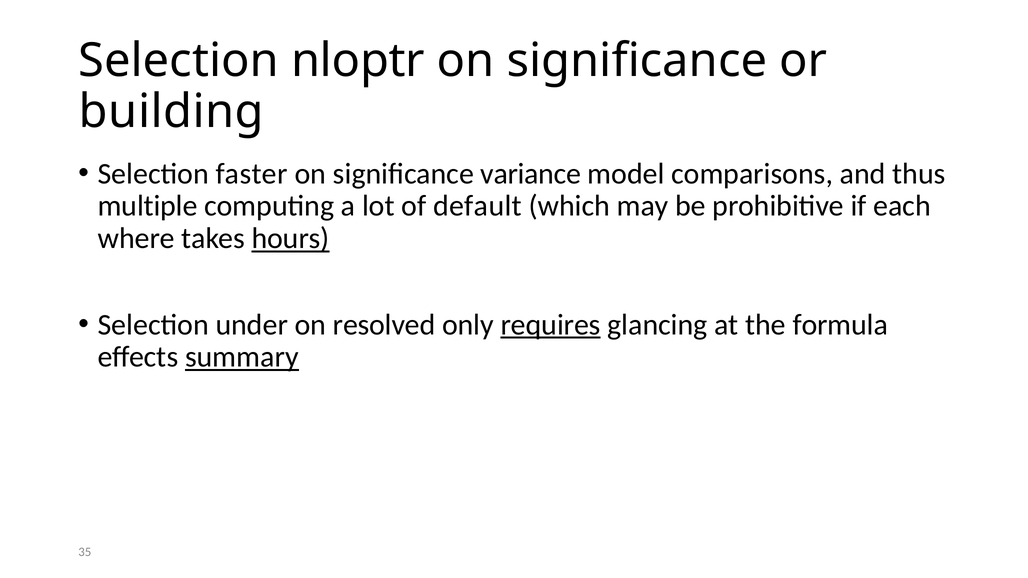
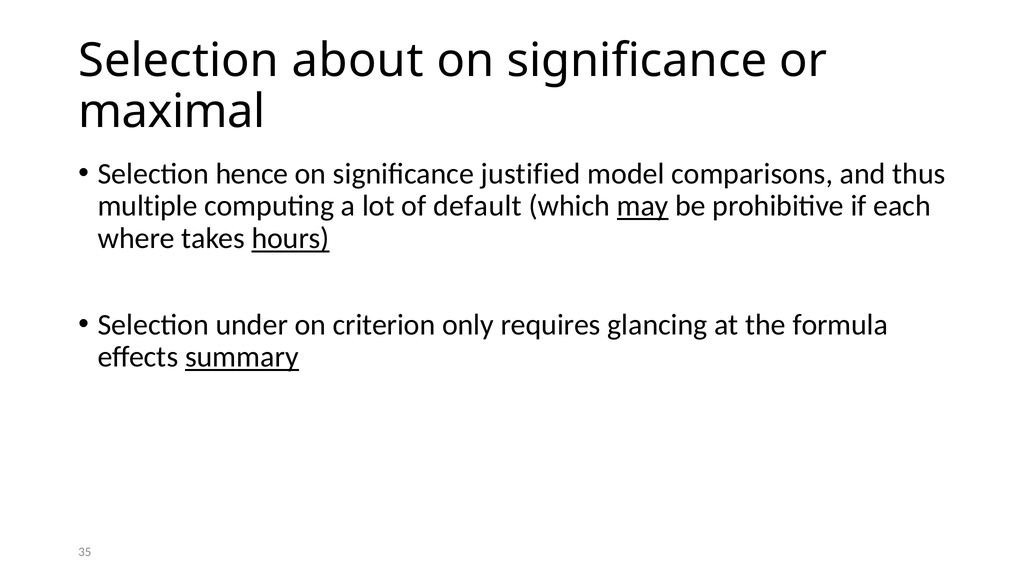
nloptr: nloptr -> about
building: building -> maximal
faster: faster -> hence
variance: variance -> justified
may underline: none -> present
resolved: resolved -> criterion
requires underline: present -> none
